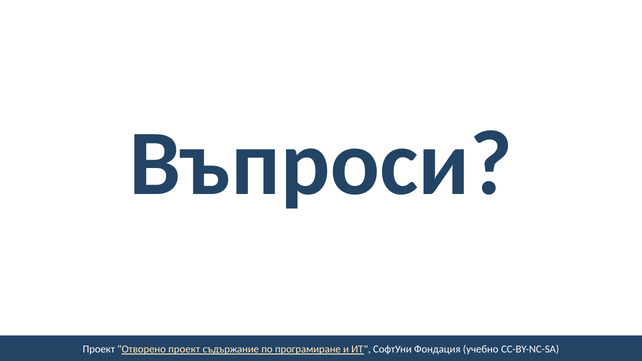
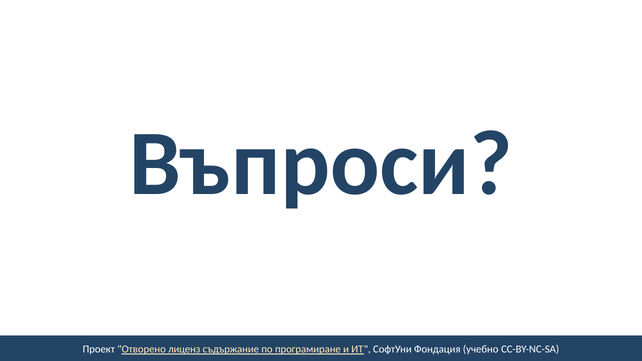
Отворено проект: проект -> лиценз
